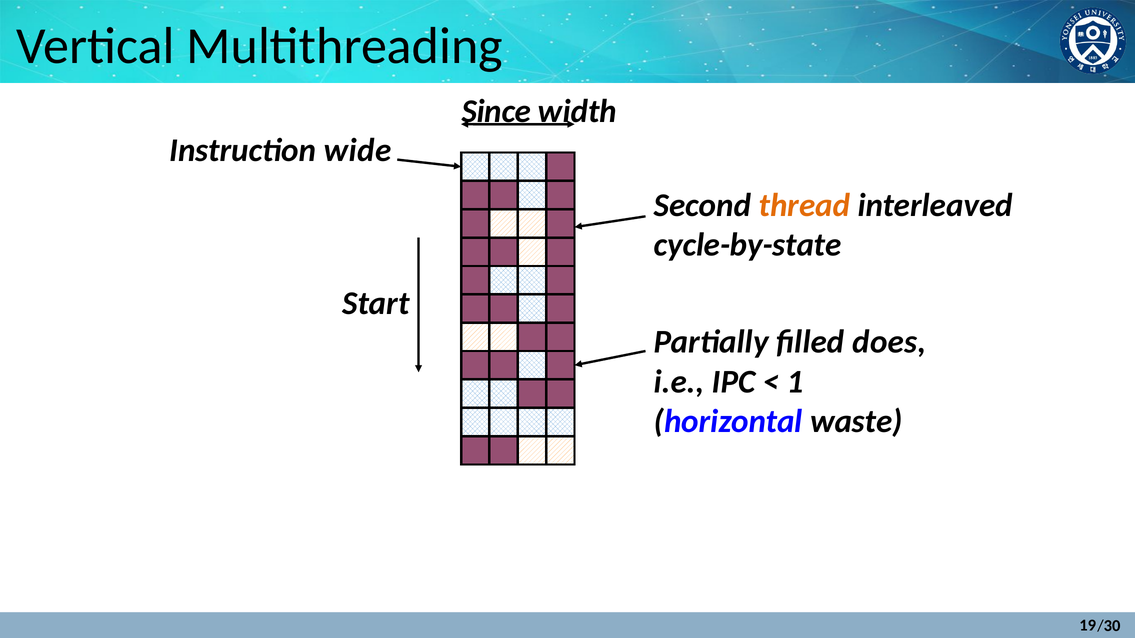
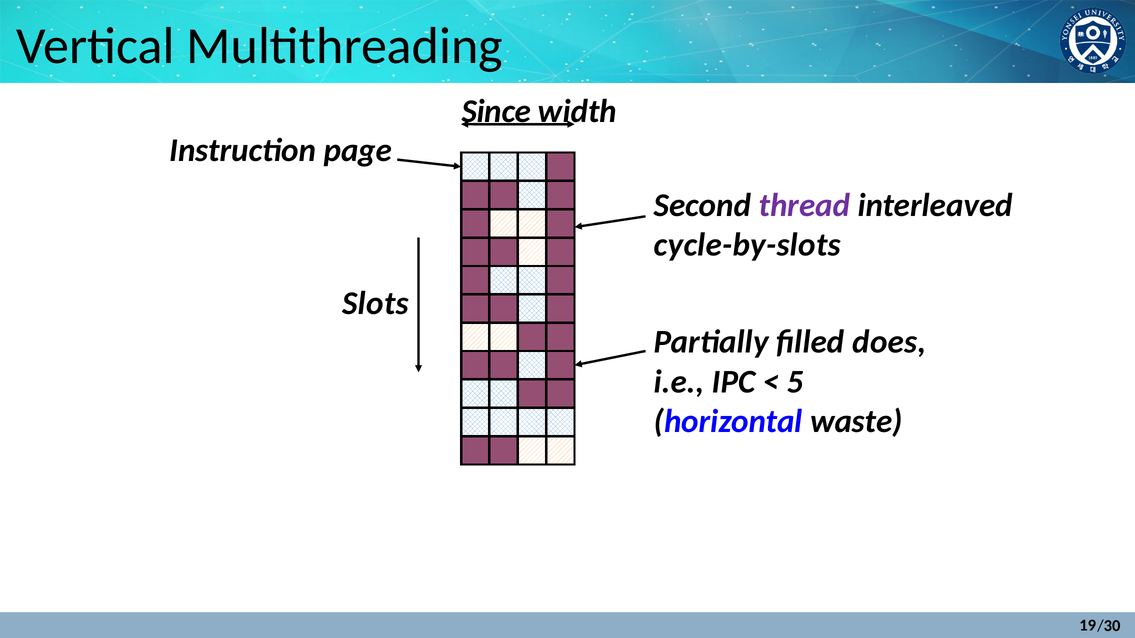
wide: wide -> page
thread colour: orange -> purple
cycle-by-state: cycle-by-state -> cycle-by-slots
Start: Start -> Slots
1: 1 -> 5
